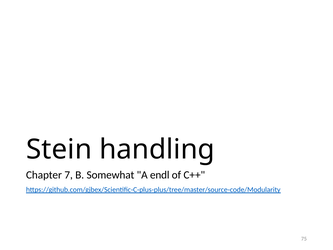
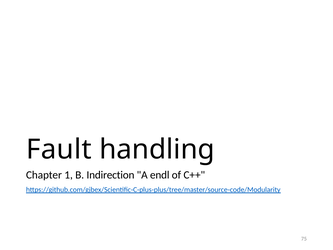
Stein: Stein -> Fault
7: 7 -> 1
Somewhat: Somewhat -> Indirection
